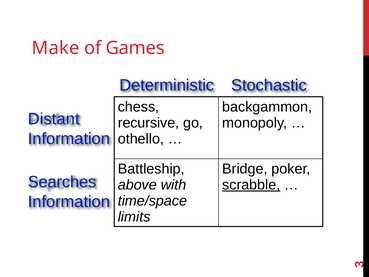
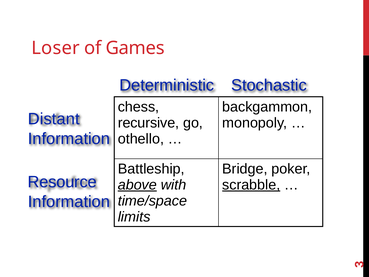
Make: Make -> Loser
Searches: Searches -> Resource
above underline: none -> present
